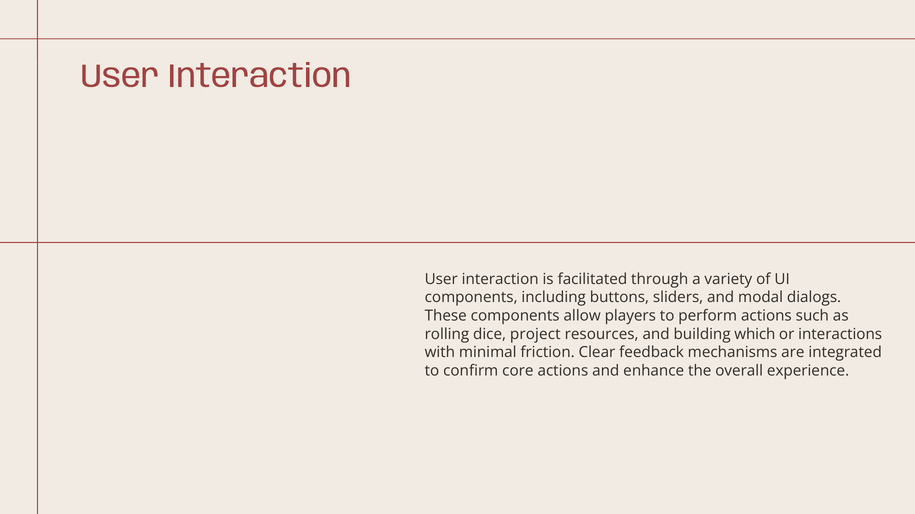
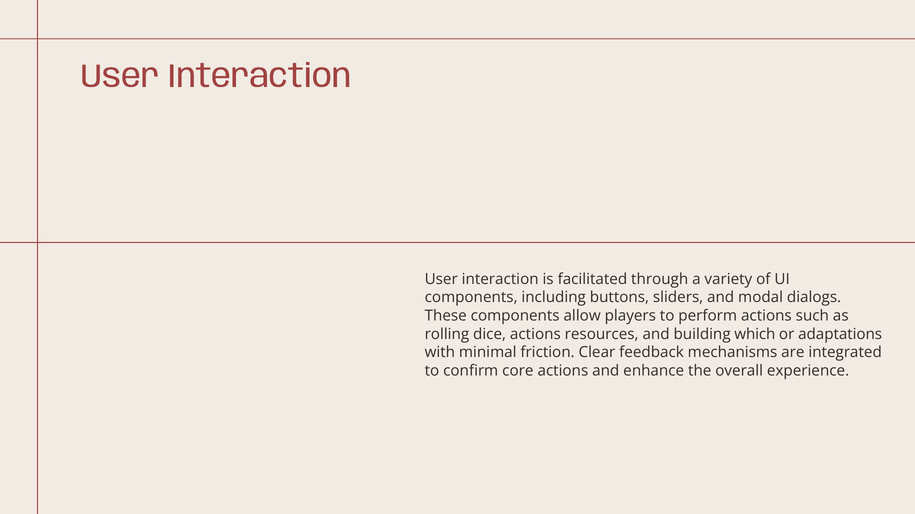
dice project: project -> actions
interactions: interactions -> adaptations
